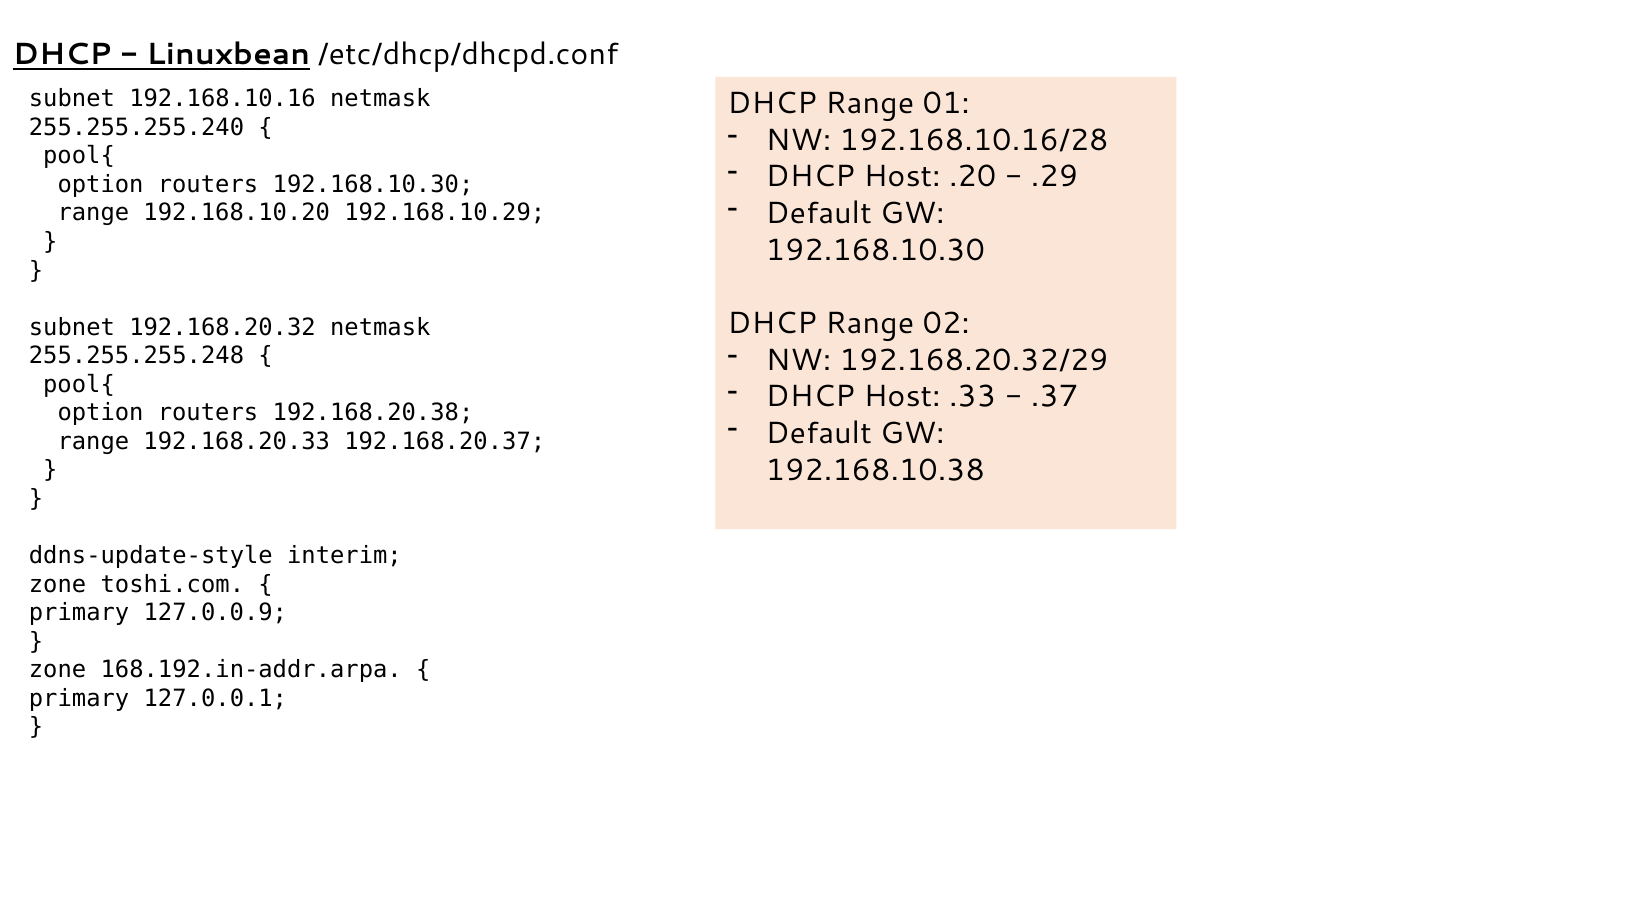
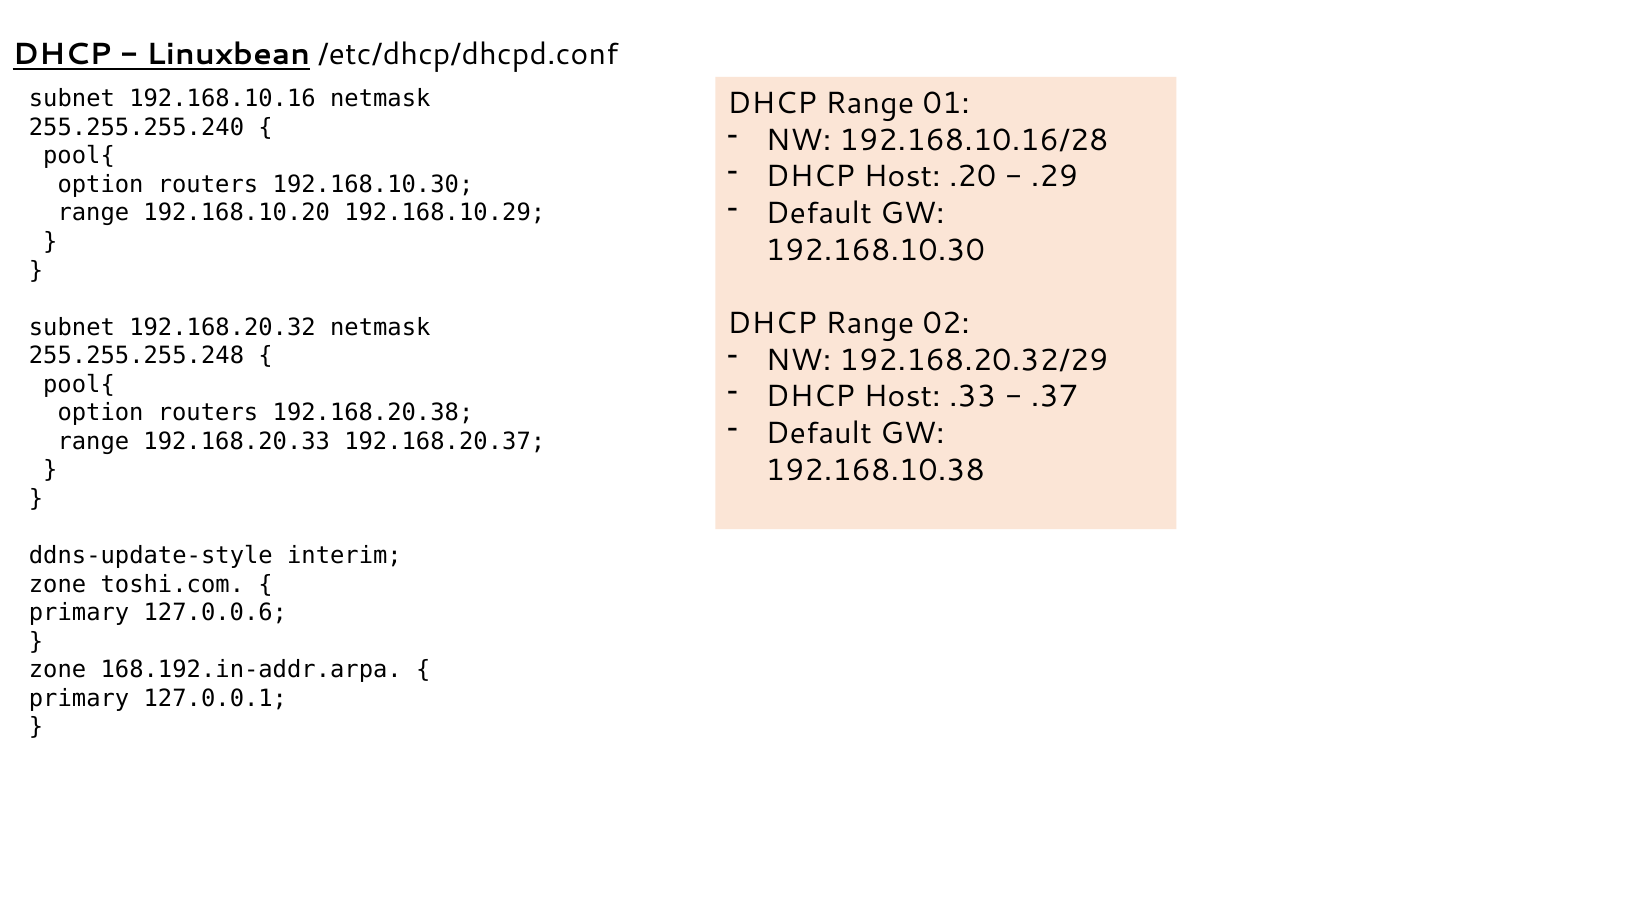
127.0.0.9: 127.0.0.9 -> 127.0.0.6
